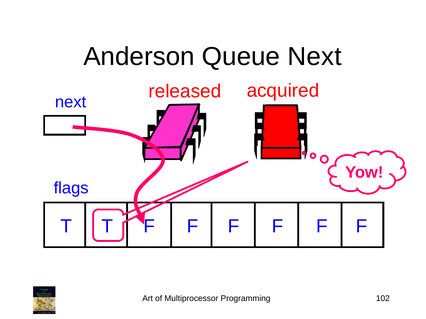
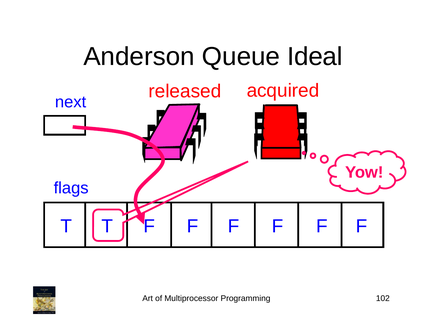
Queue Next: Next -> Ideal
